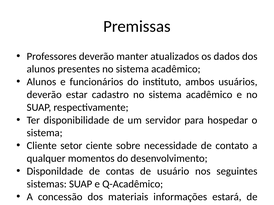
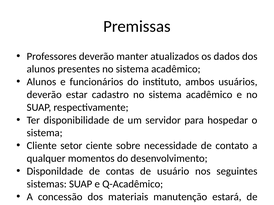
informações: informações -> manutenção
